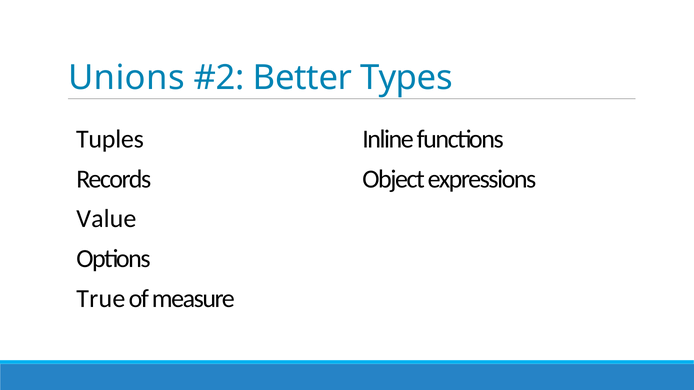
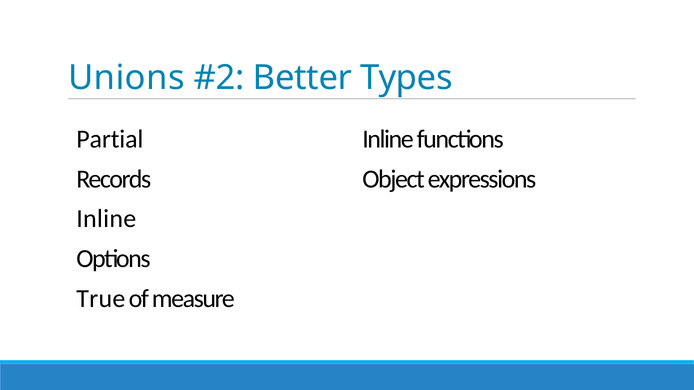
Tuples: Tuples -> Partial
Value at (106, 219): Value -> Inline
